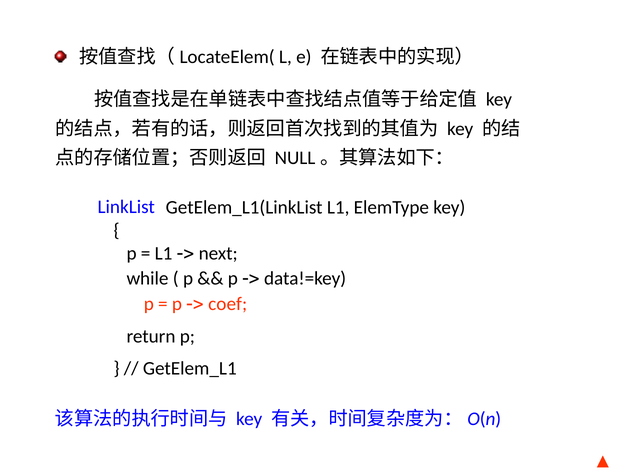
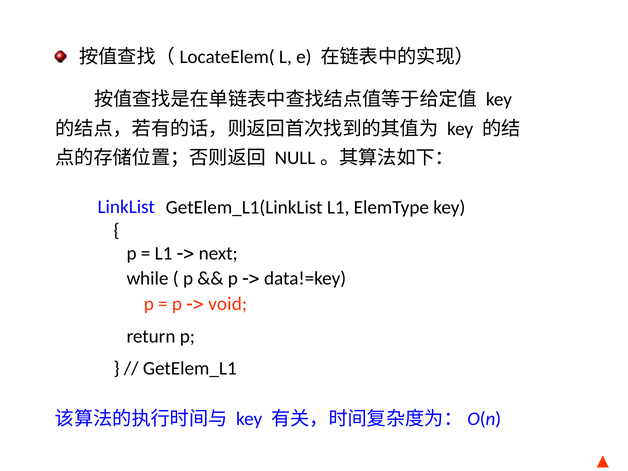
coef: coef -> void
